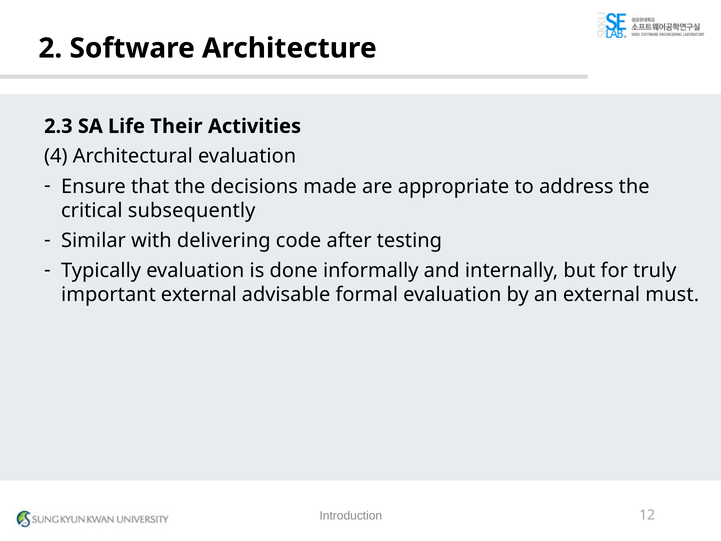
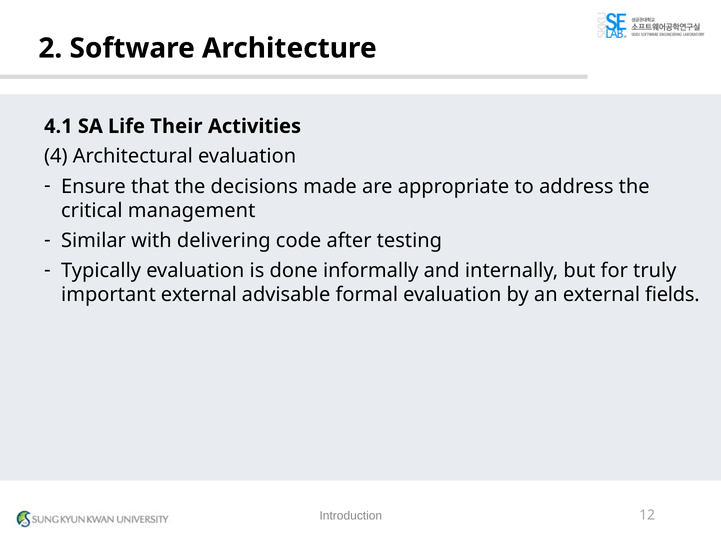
2.3: 2.3 -> 4.1
subsequently: subsequently -> management
must: must -> fields
